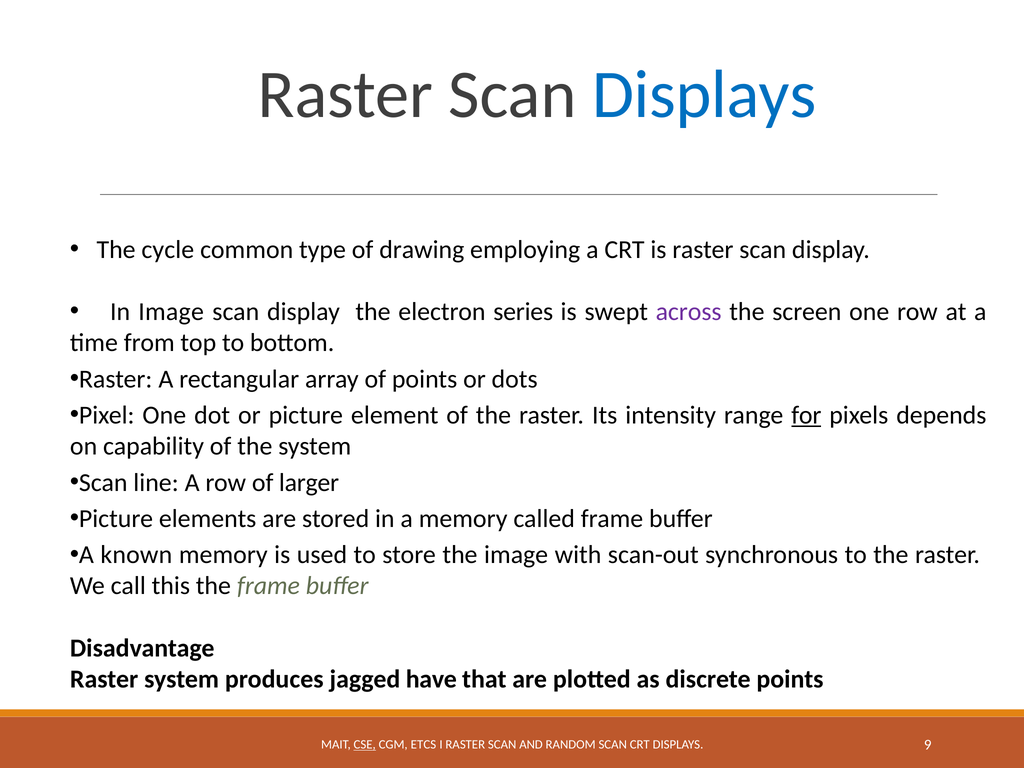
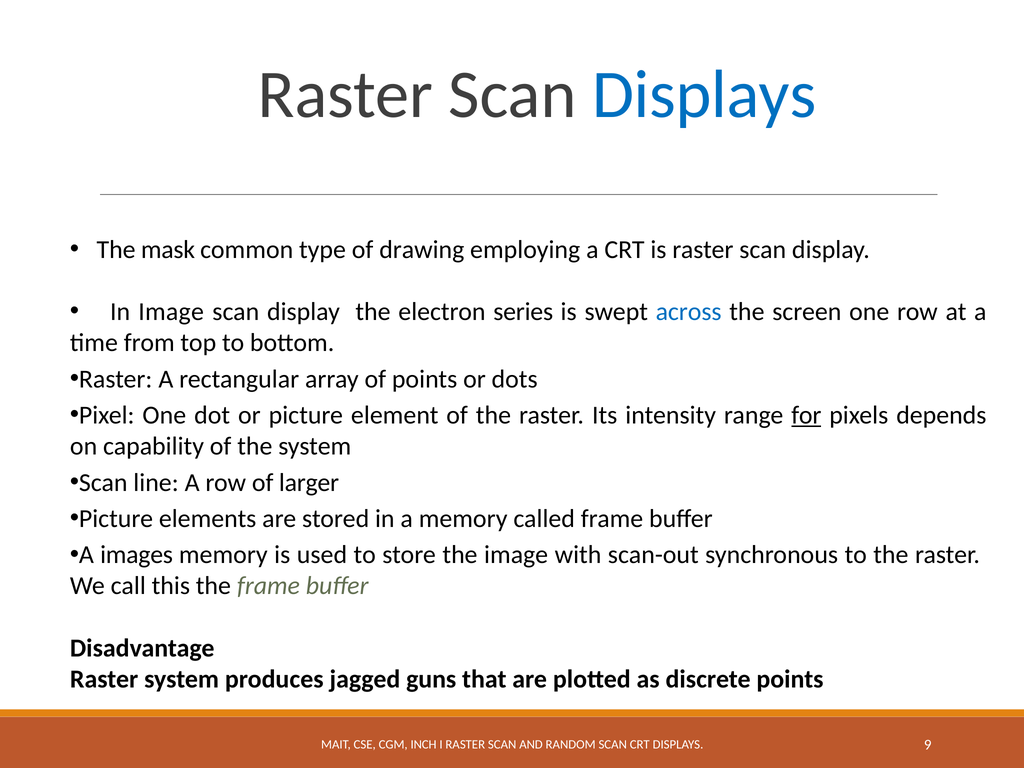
cycle: cycle -> mask
across colour: purple -> blue
known: known -> images
have: have -> guns
CSE underline: present -> none
ETCS: ETCS -> INCH
